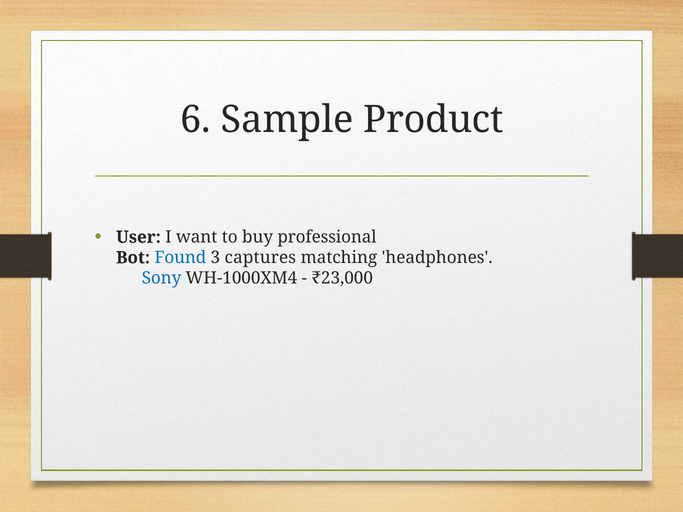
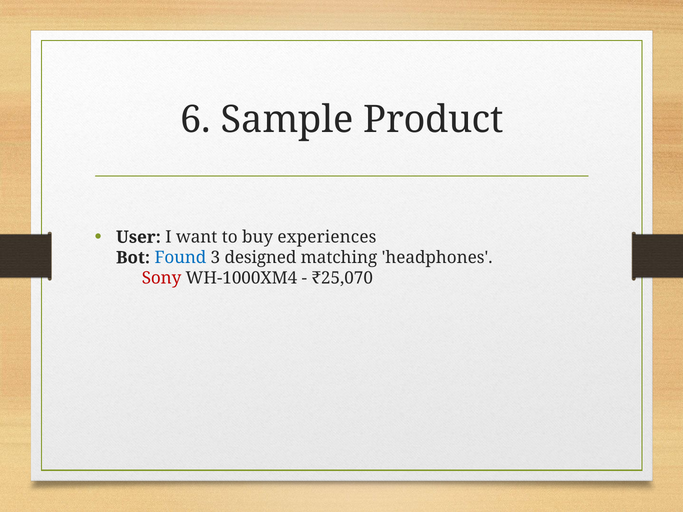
professional: professional -> experiences
captures: captures -> designed
Sony colour: blue -> red
₹23,000: ₹23,000 -> ₹25,070
